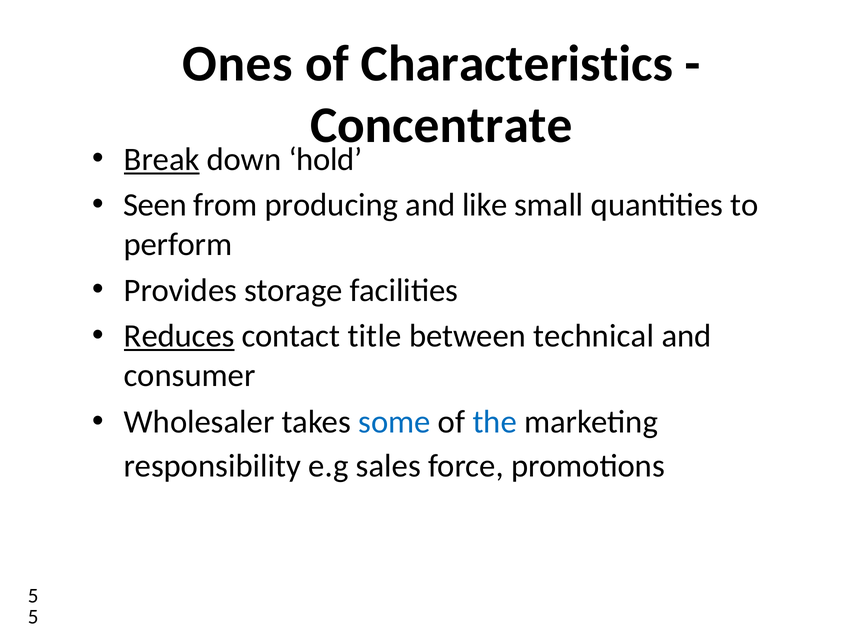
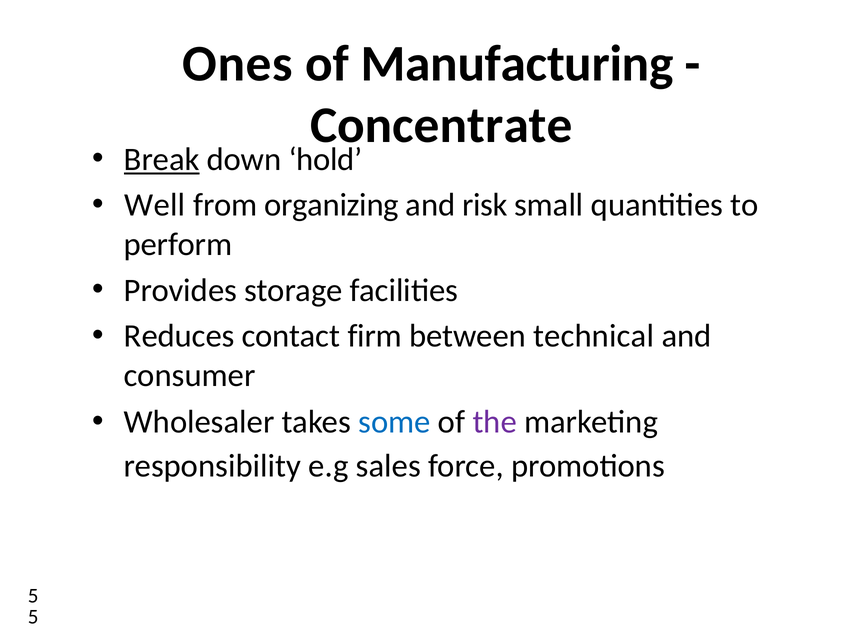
Characteristics: Characteristics -> Manufacturing
Seen: Seen -> Well
producing: producing -> organizing
like: like -> risk
Reduces underline: present -> none
title: title -> firm
the colour: blue -> purple
